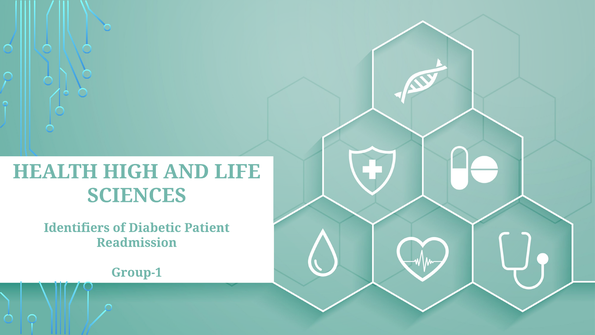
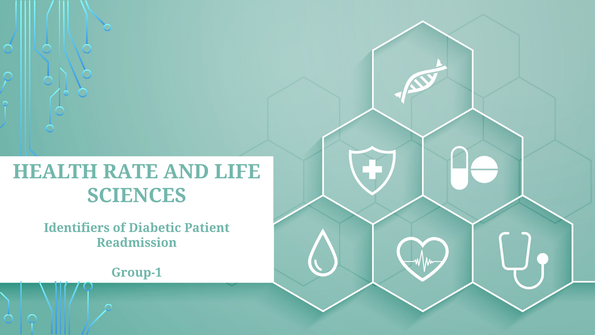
HIGH: HIGH -> RATE
